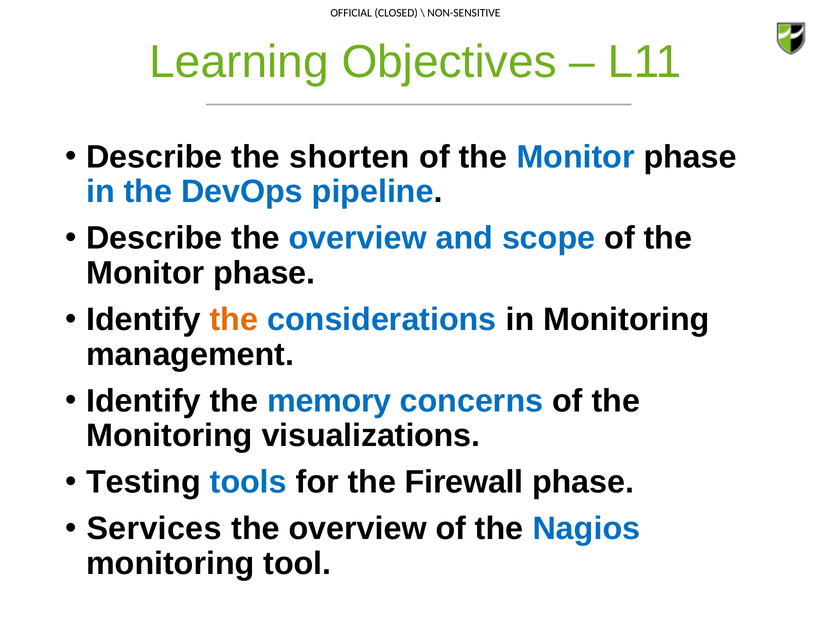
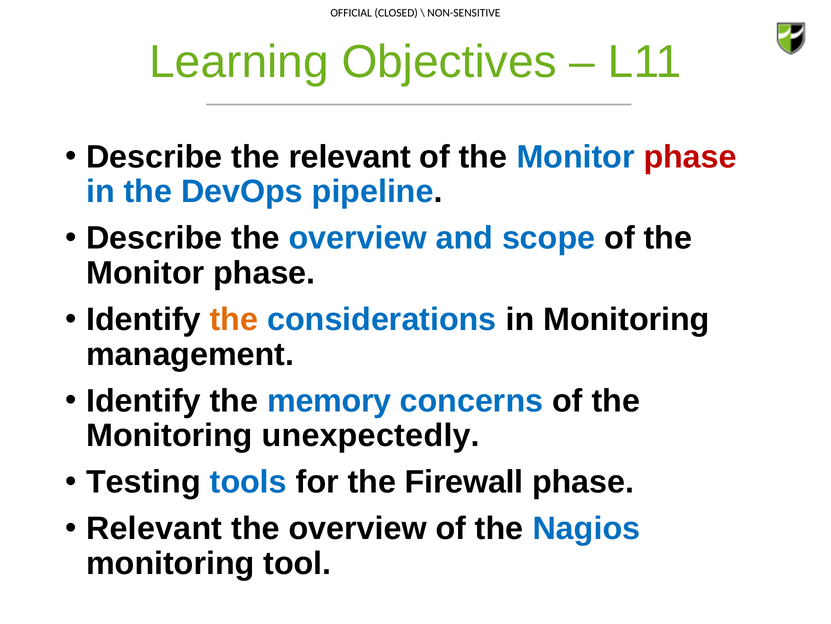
the shorten: shorten -> relevant
phase at (690, 157) colour: black -> red
visualizations: visualizations -> unexpectedly
Services at (154, 528): Services -> Relevant
